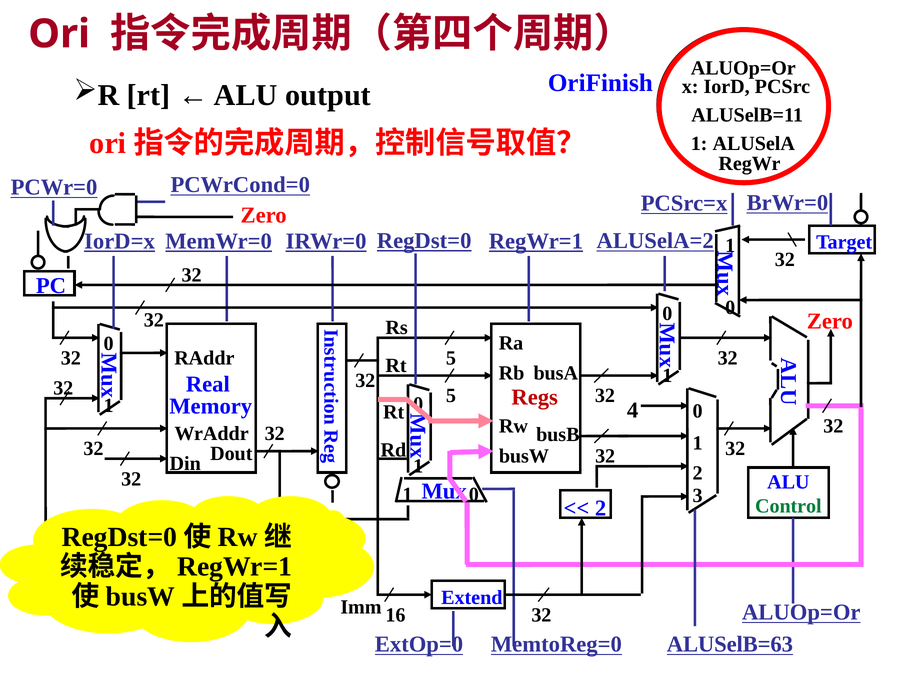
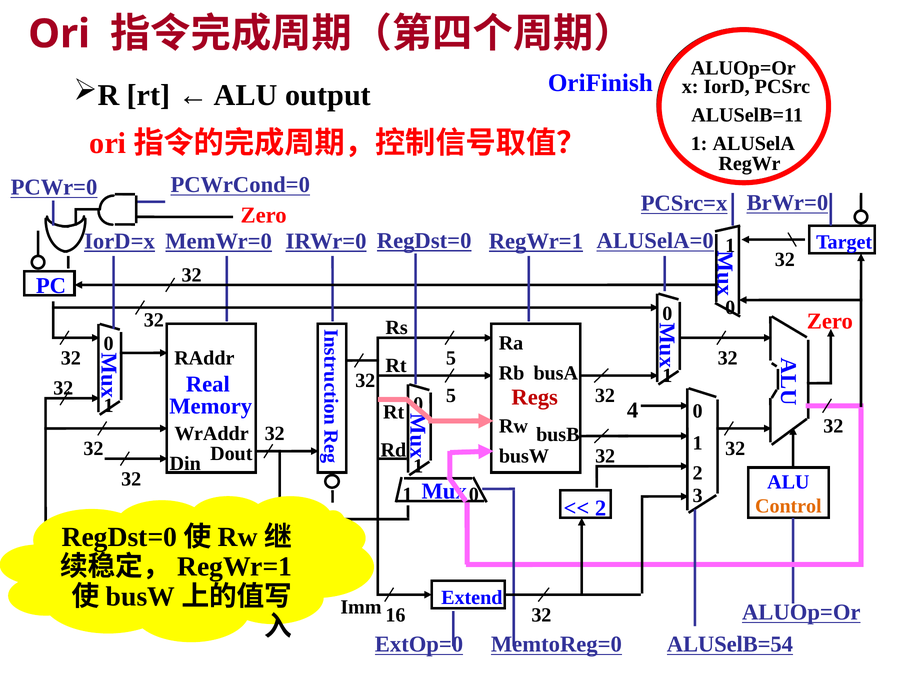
ALUSelA=2: ALUSelA=2 -> ALUSelA=0
Control colour: green -> orange
ALUSelB=63: ALUSelB=63 -> ALUSelB=54
